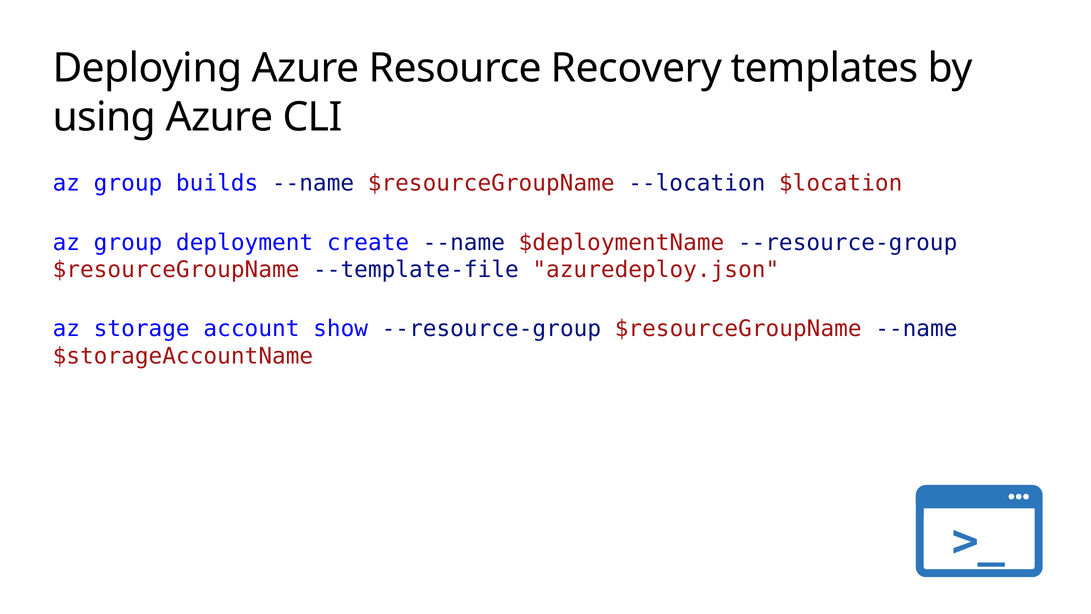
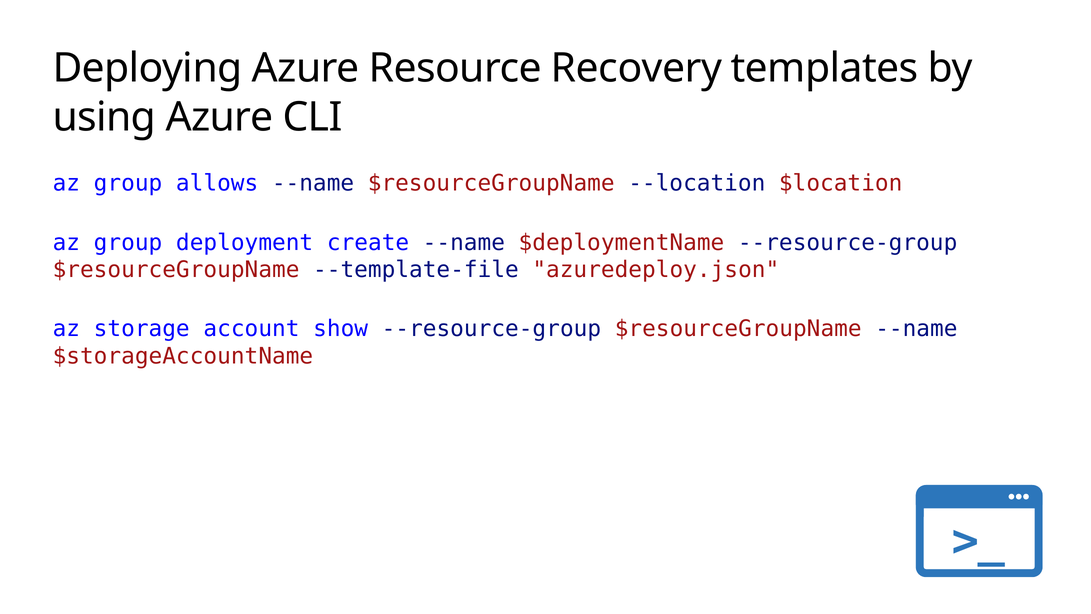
builds: builds -> allows
